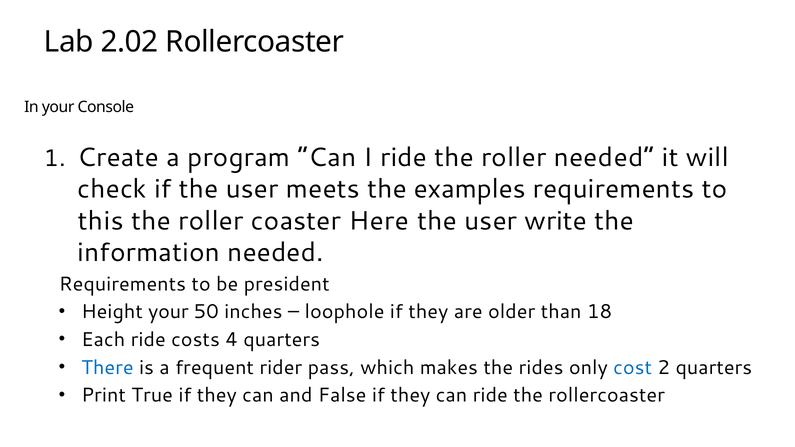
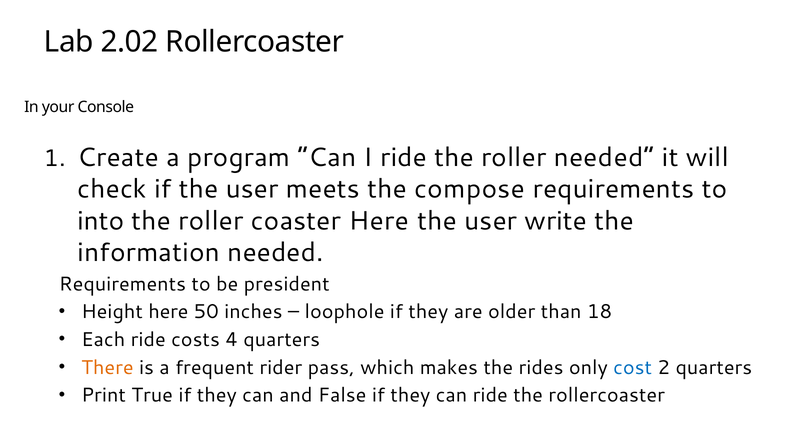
examples: examples -> compose
this: this -> into
Height your: your -> here
There colour: blue -> orange
